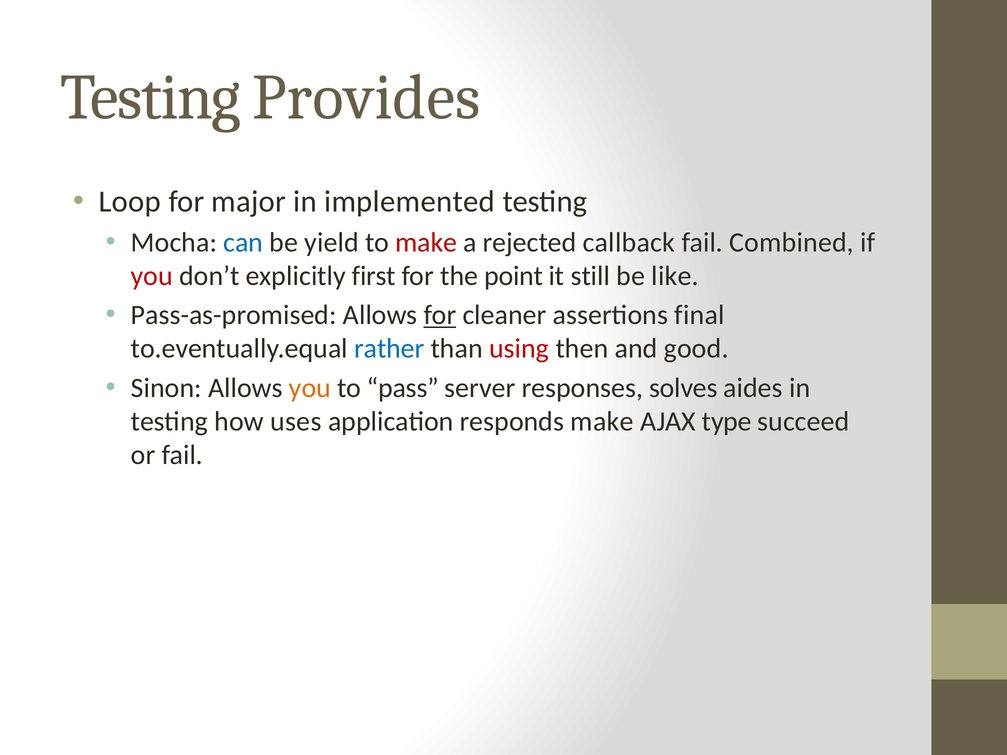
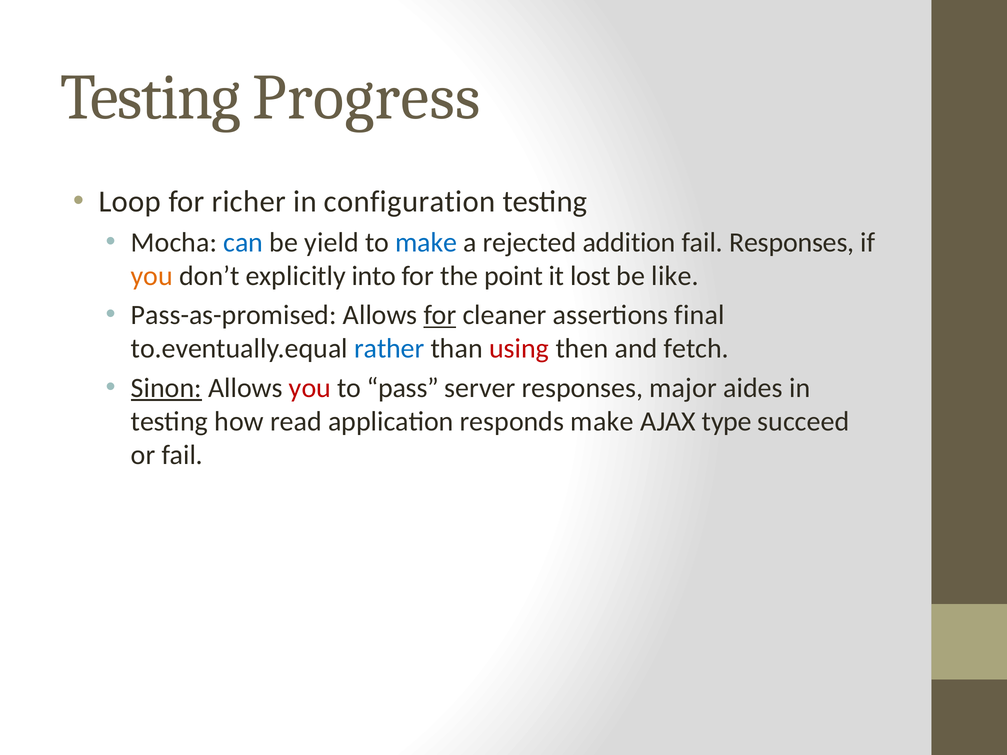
Provides: Provides -> Progress
major: major -> richer
implemented: implemented -> configuration
make at (426, 243) colour: red -> blue
callback: callback -> addition
fail Combined: Combined -> Responses
you at (152, 276) colour: red -> orange
first: first -> into
still: still -> lost
good: good -> fetch
Sinon underline: none -> present
you at (310, 388) colour: orange -> red
solves: solves -> major
uses: uses -> read
